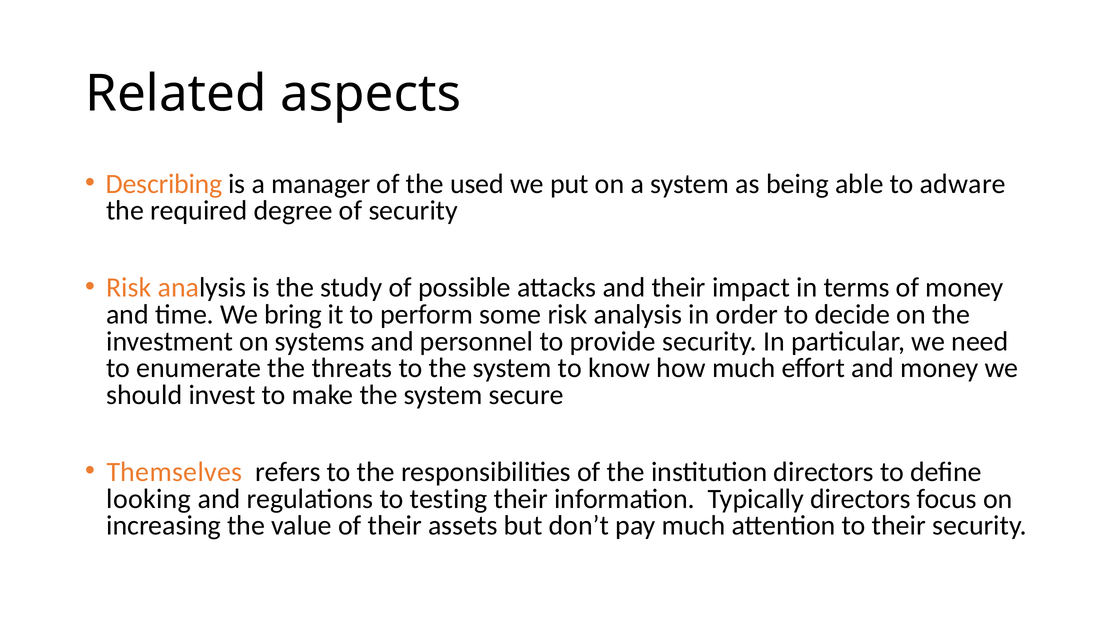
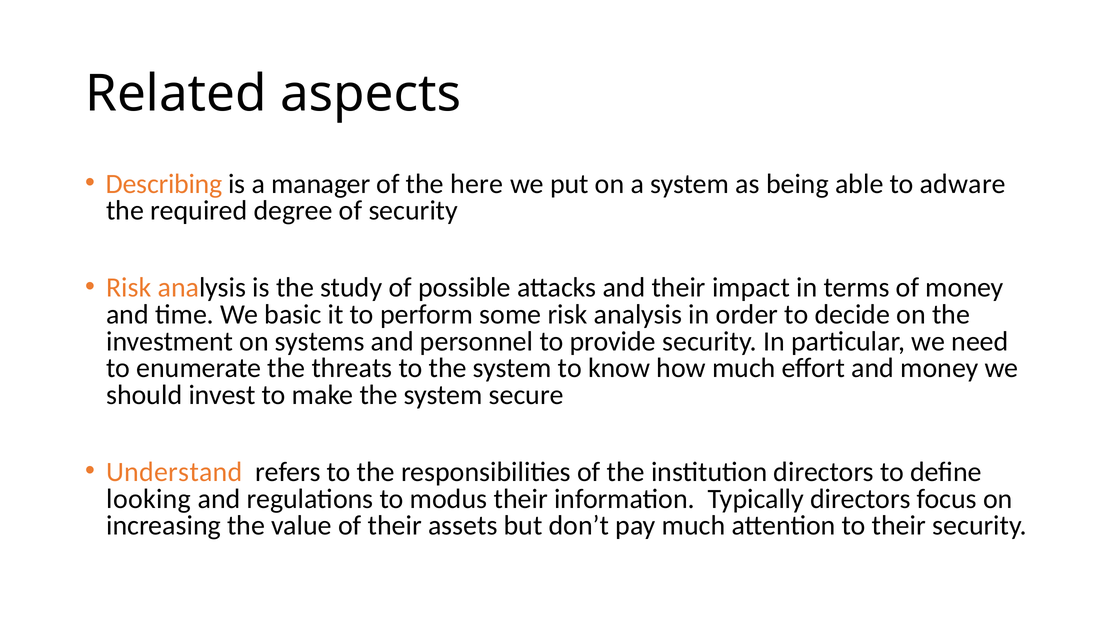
used: used -> here
bring: bring -> basic
Themselves: Themselves -> Understand
testing: testing -> modus
